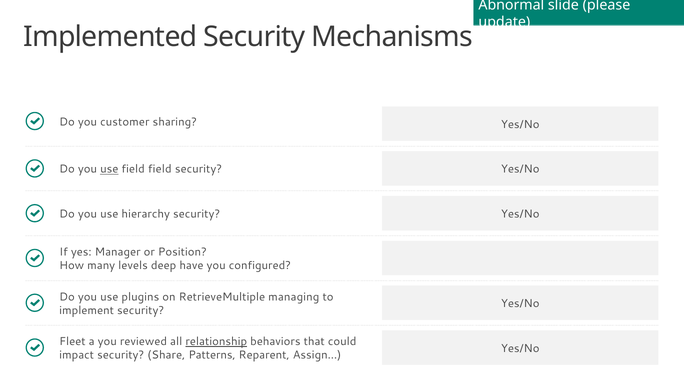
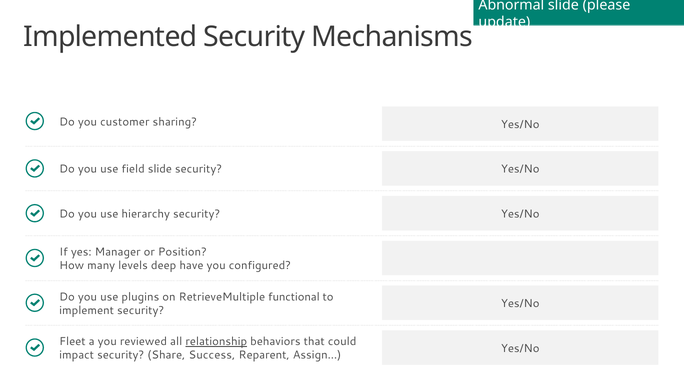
use at (109, 169) underline: present -> none
field field: field -> slide
managing: managing -> functional
Patterns: Patterns -> Success
